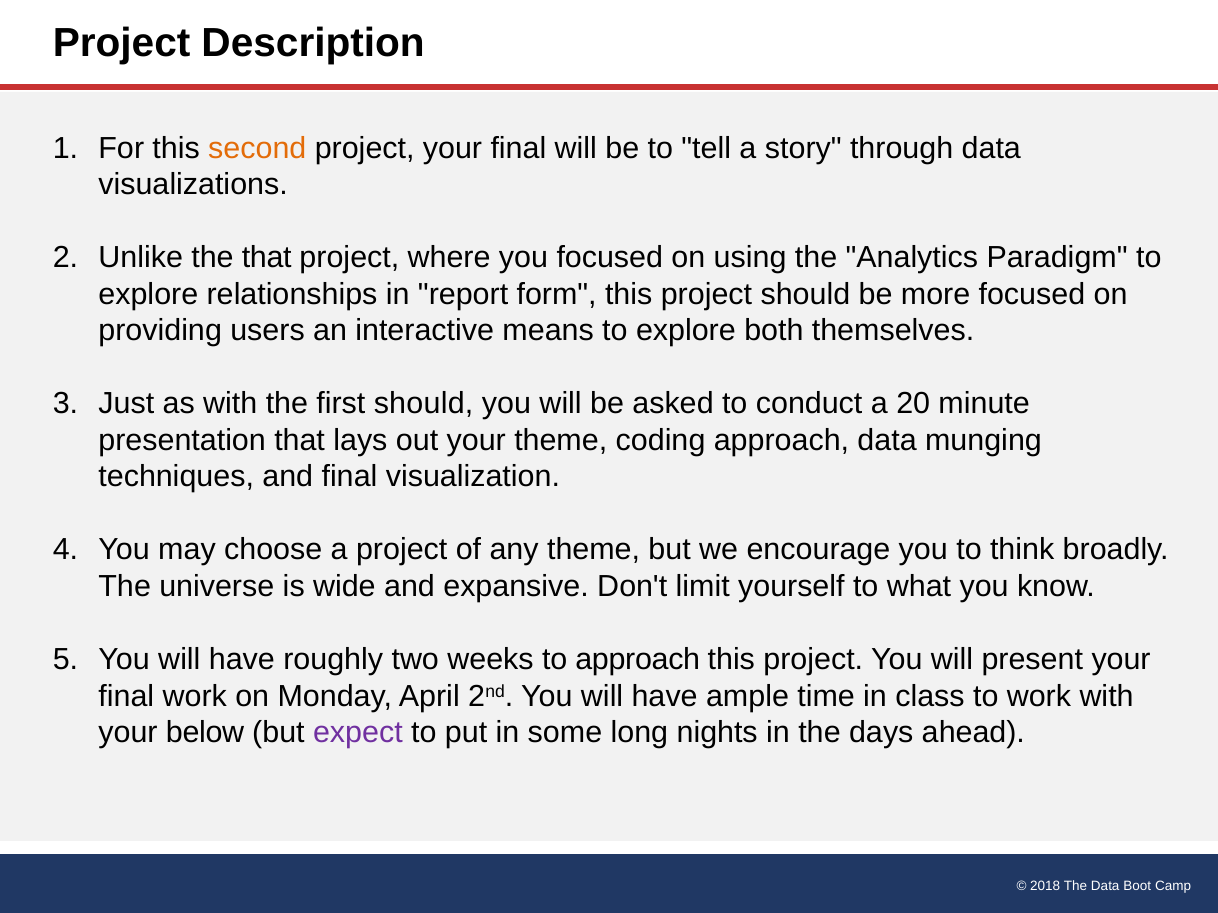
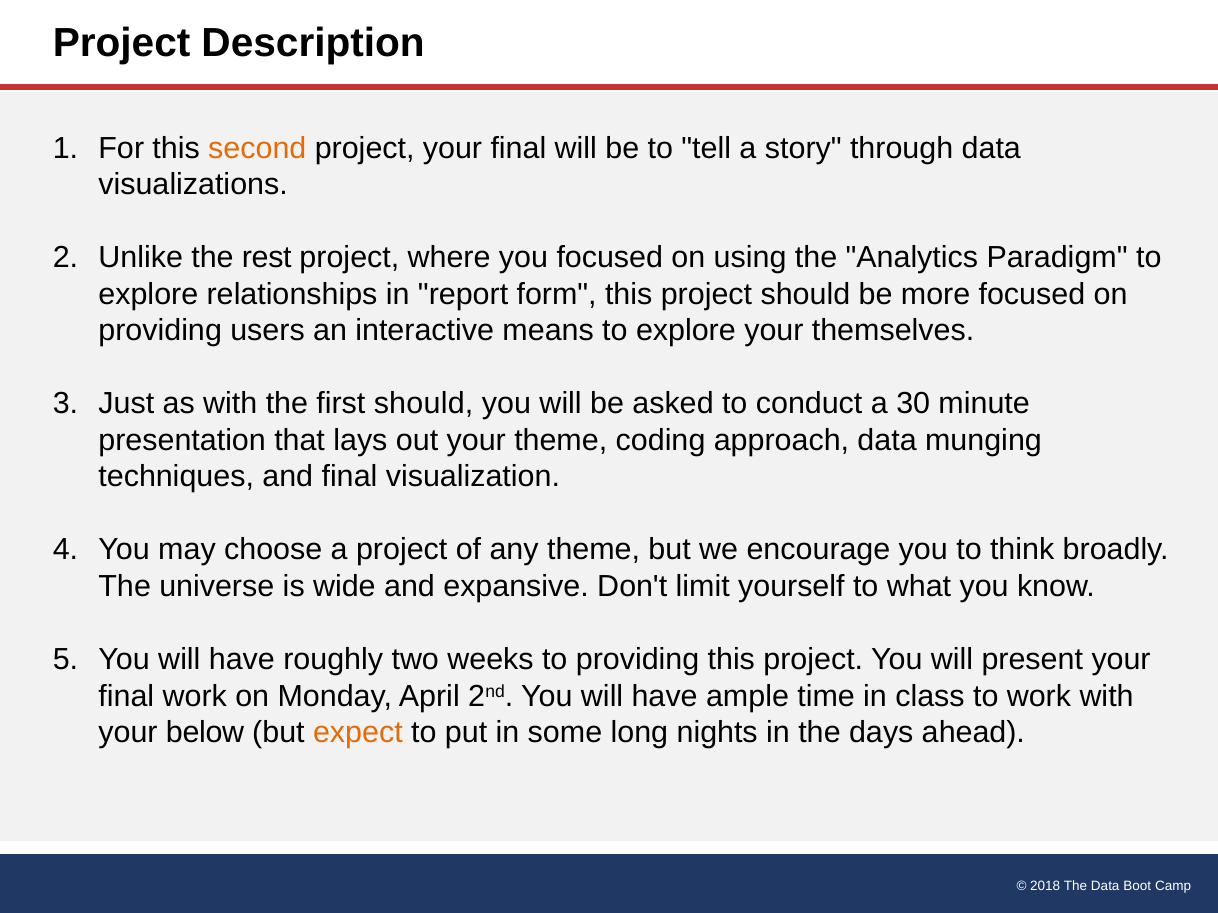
the that: that -> rest
explore both: both -> your
20: 20 -> 30
to approach: approach -> providing
expect colour: purple -> orange
